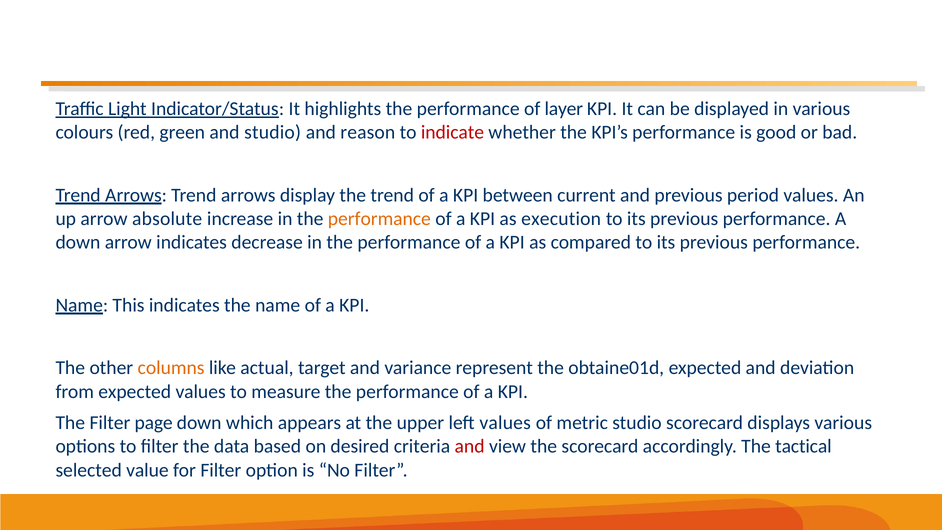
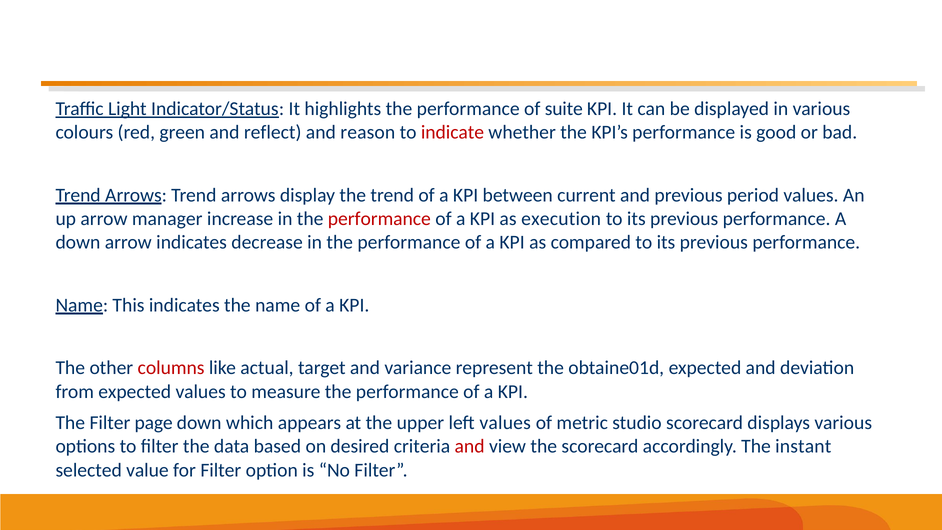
layer: layer -> suite
and studio: studio -> reflect
absolute: absolute -> manager
performance at (379, 219) colour: orange -> red
columns colour: orange -> red
tactical: tactical -> instant
